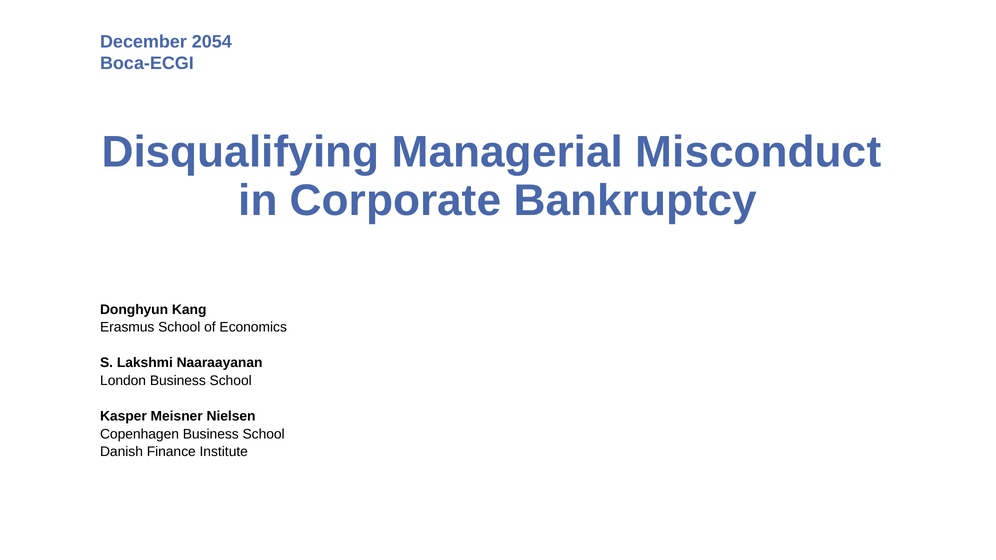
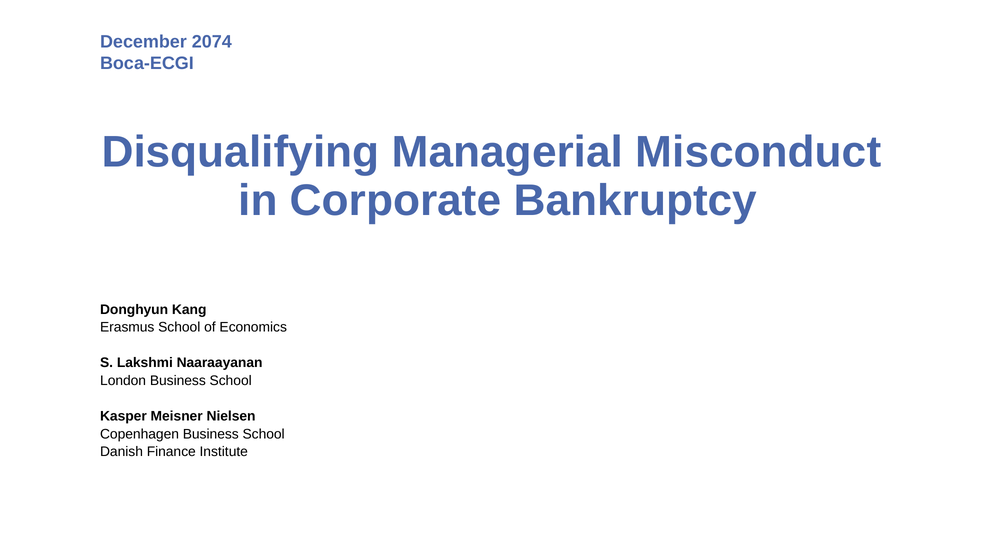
2054: 2054 -> 2074
